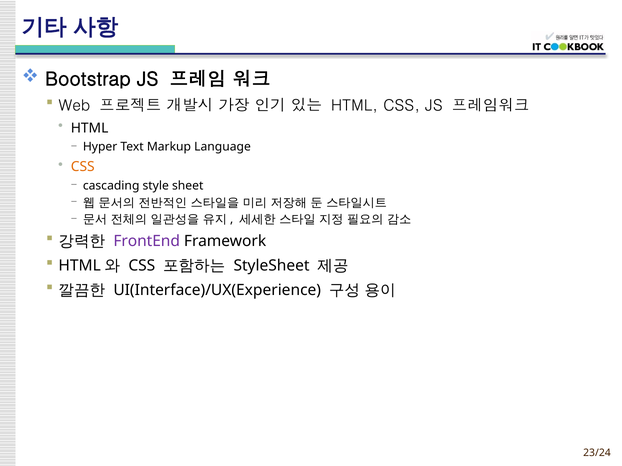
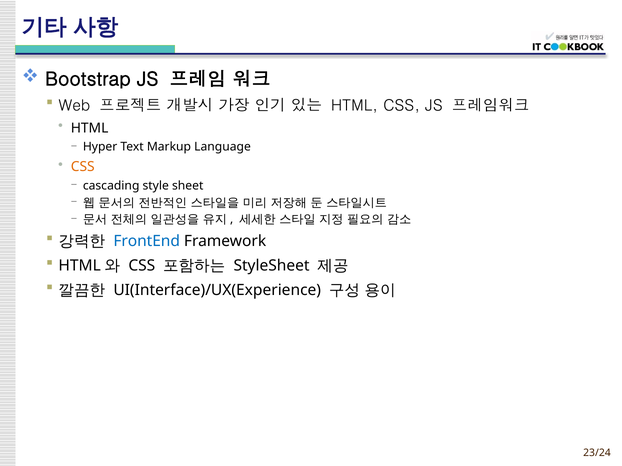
FrontEnd colour: purple -> blue
